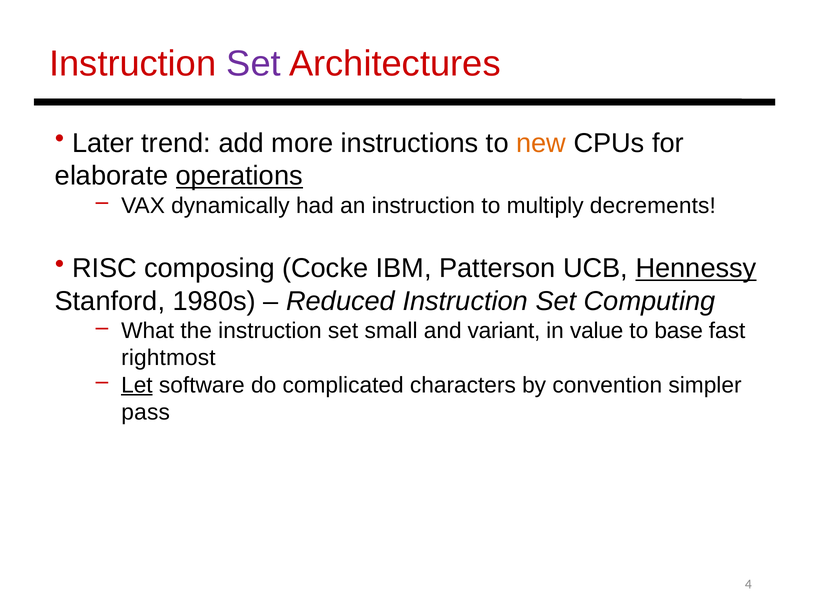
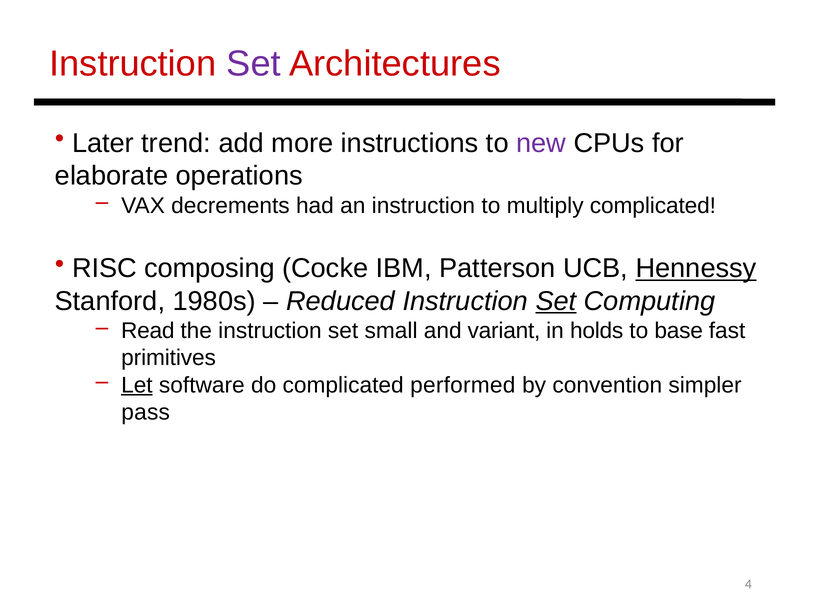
new colour: orange -> purple
operations underline: present -> none
dynamically: dynamically -> decrements
multiply decrements: decrements -> complicated
Set at (556, 301) underline: none -> present
What: What -> Read
value: value -> holds
rightmost: rightmost -> primitives
characters: characters -> performed
